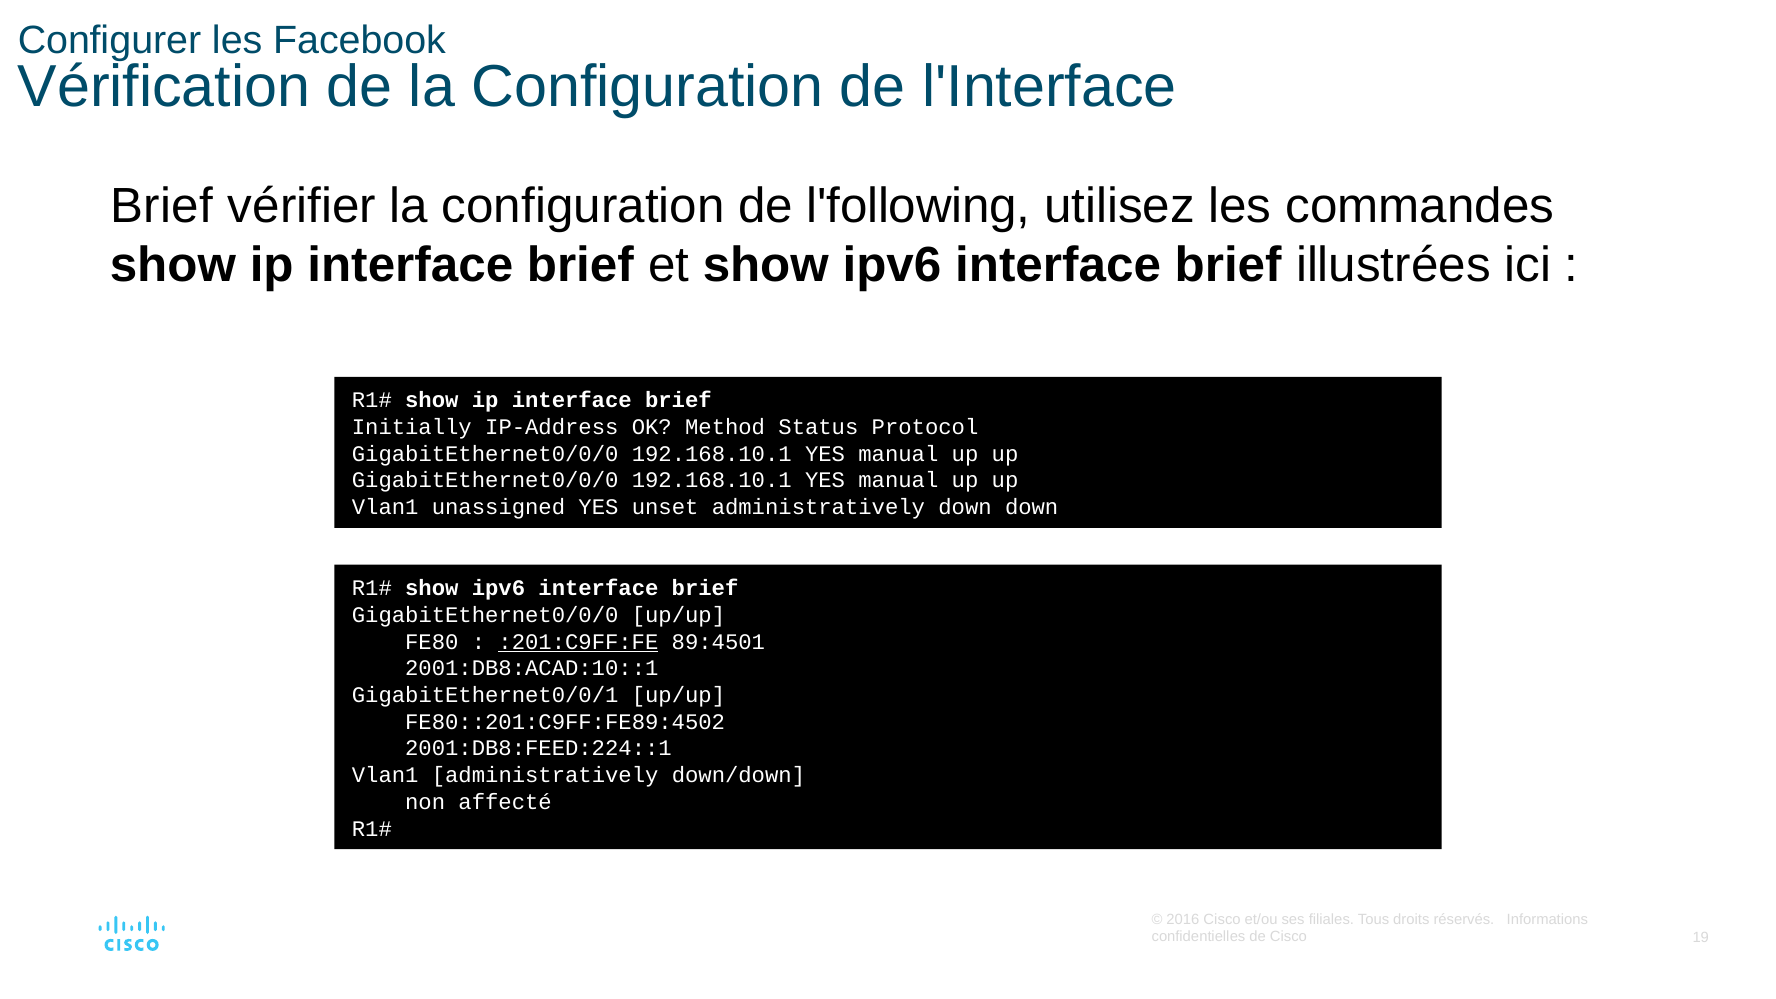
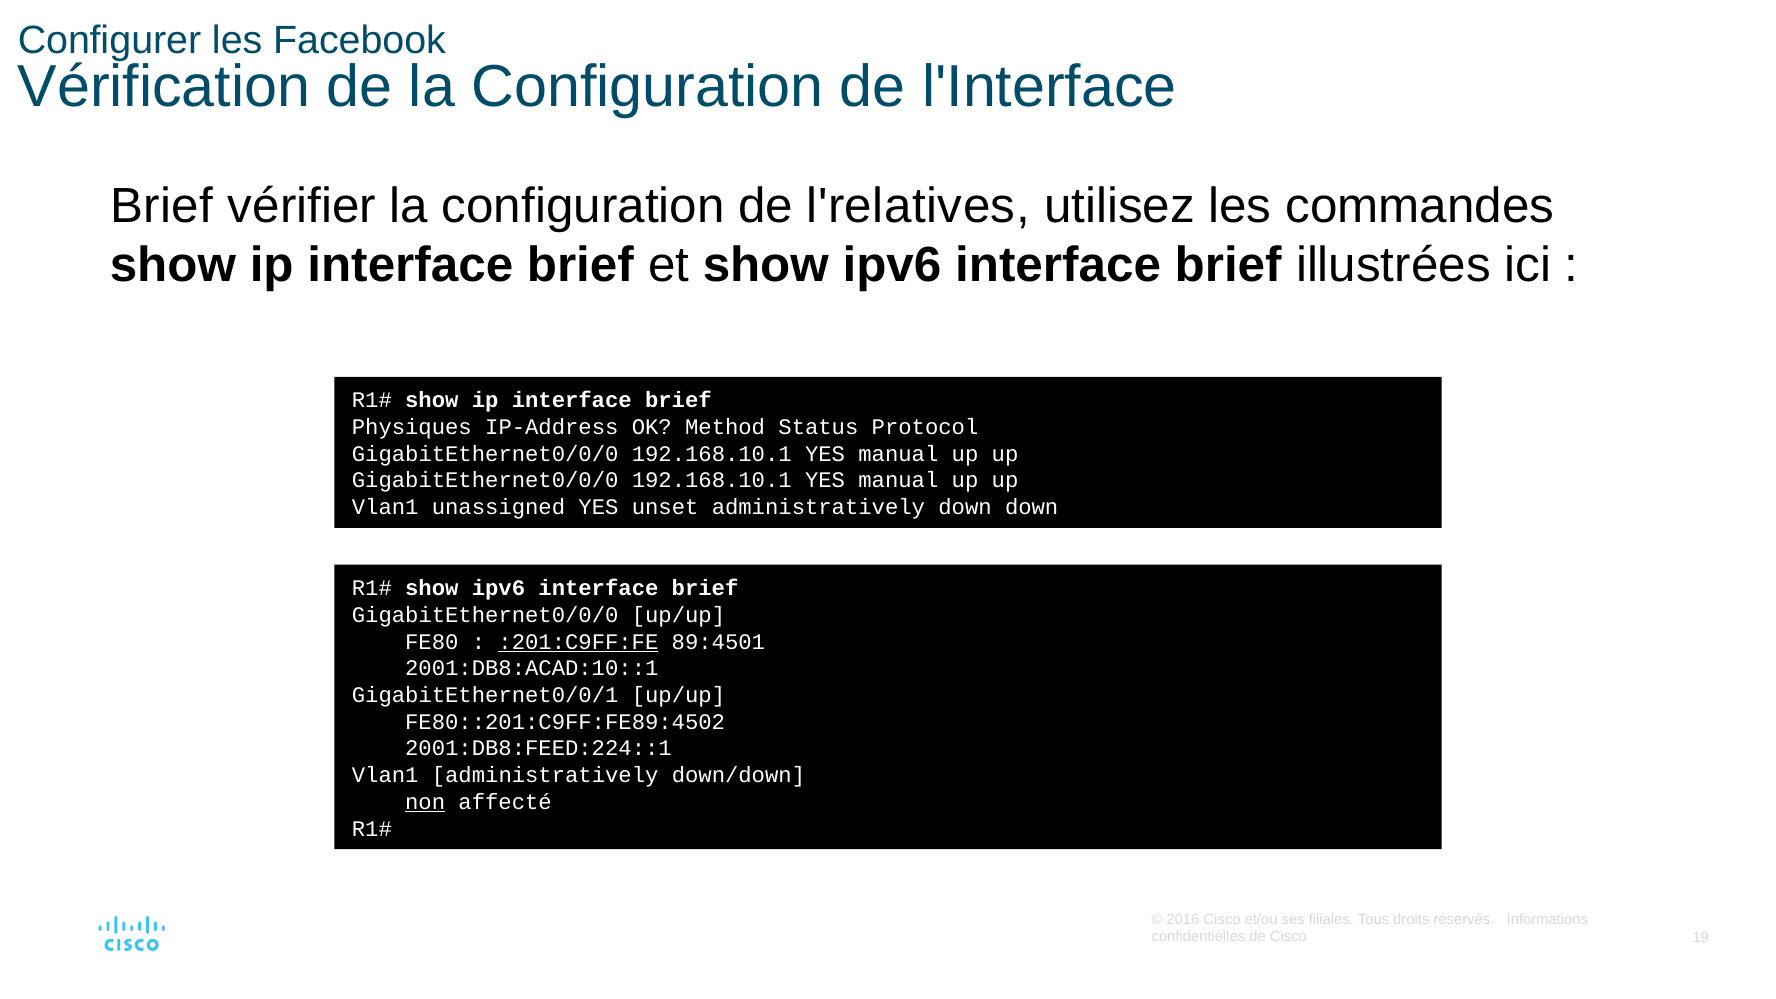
l'following: l'following -> l'relatives
Initially: Initially -> Physiques
non underline: none -> present
